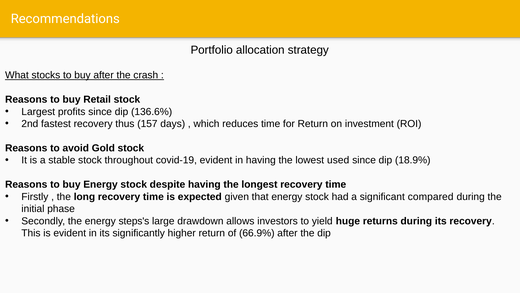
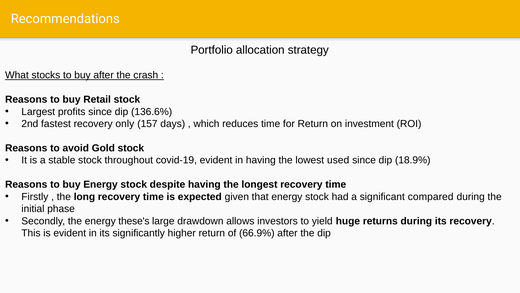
thus: thus -> only
steps's: steps's -> these's
